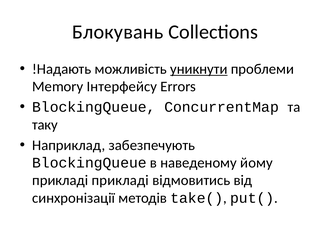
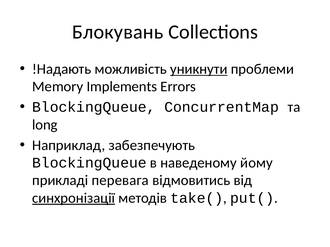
Інтерфейсу: Інтерфейсу -> Implements
таку: таку -> long
прикладі прикладі: прикладі -> перевага
синхронізації underline: none -> present
